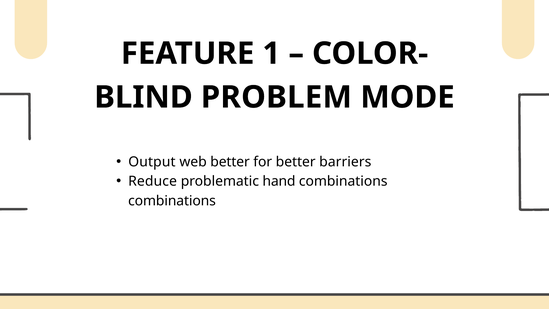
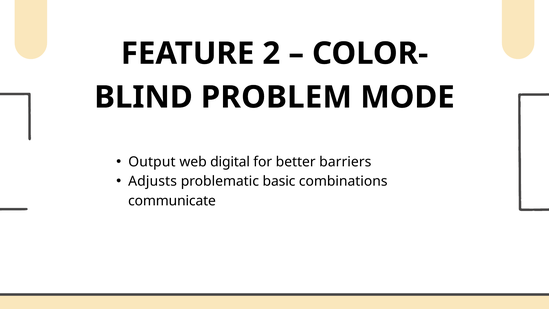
1: 1 -> 2
web better: better -> digital
Reduce: Reduce -> Adjusts
hand: hand -> basic
combinations at (172, 201): combinations -> communicate
